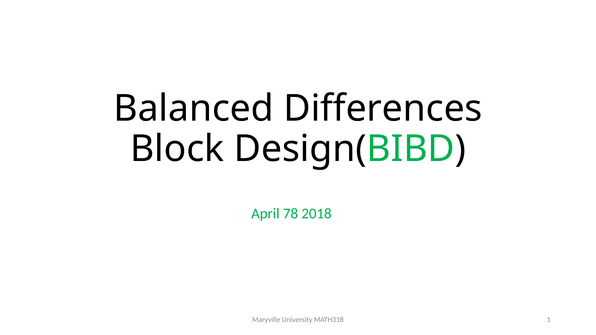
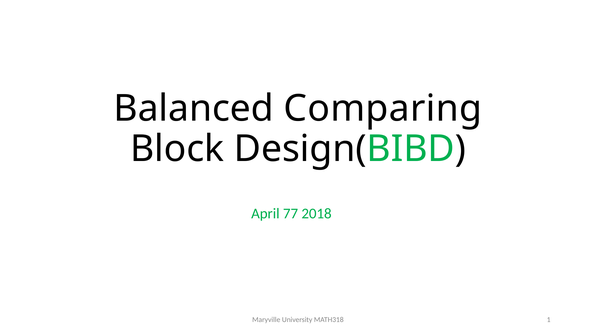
Differences: Differences -> Comparing
78: 78 -> 77
